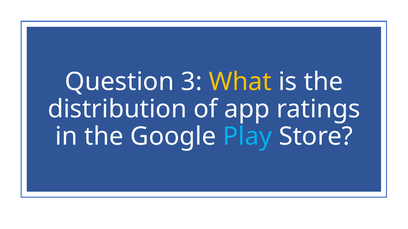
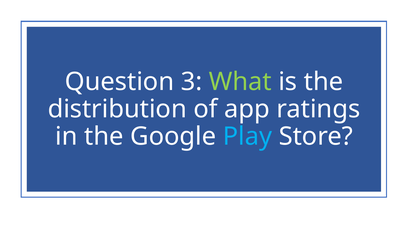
What colour: yellow -> light green
